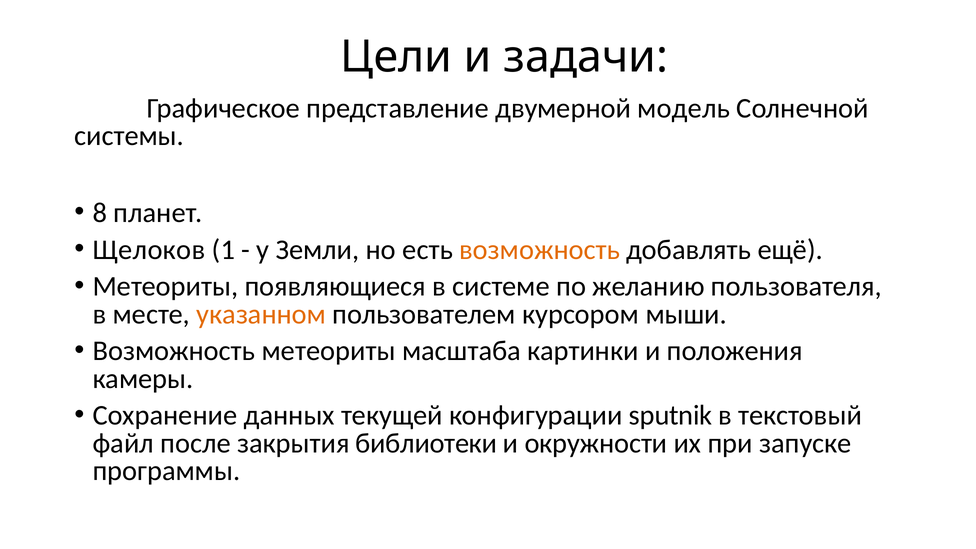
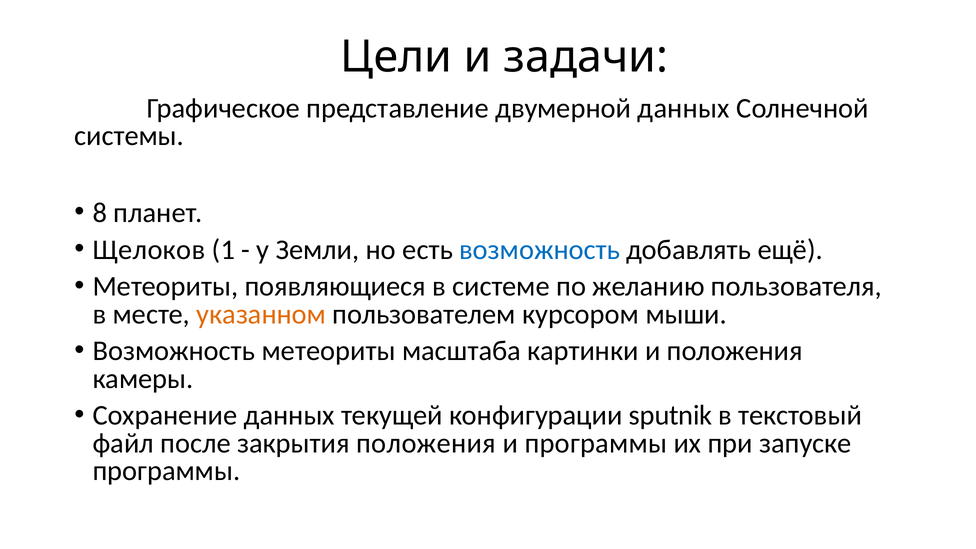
двумерной модель: модель -> данных
возможность at (540, 250) colour: orange -> blue
закрытия библиотеки: библиотеки -> положения
и окружности: окружности -> программы
